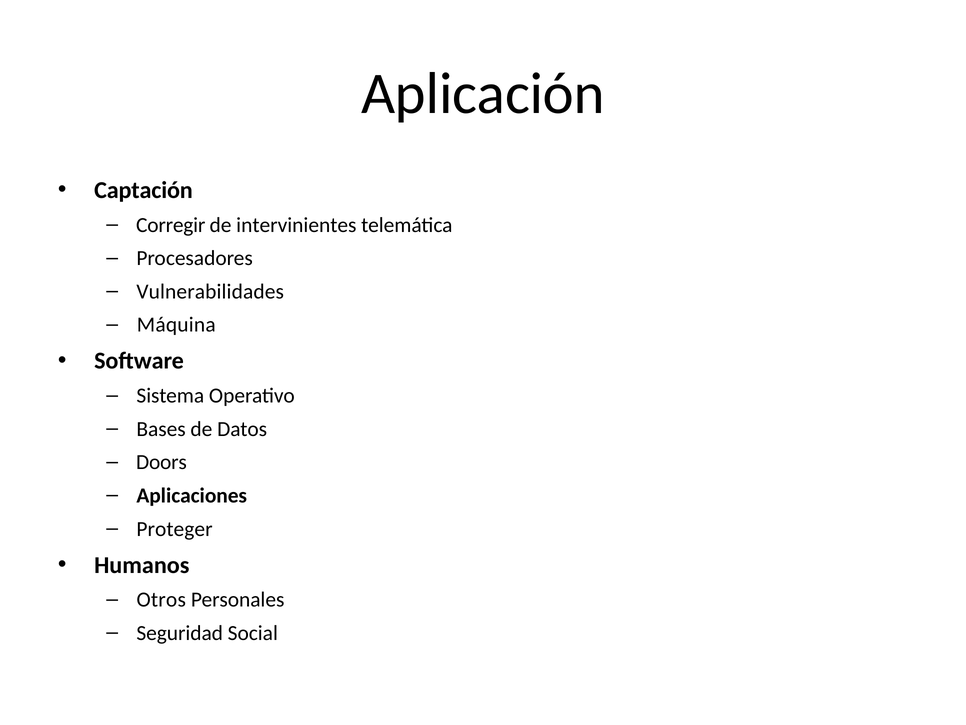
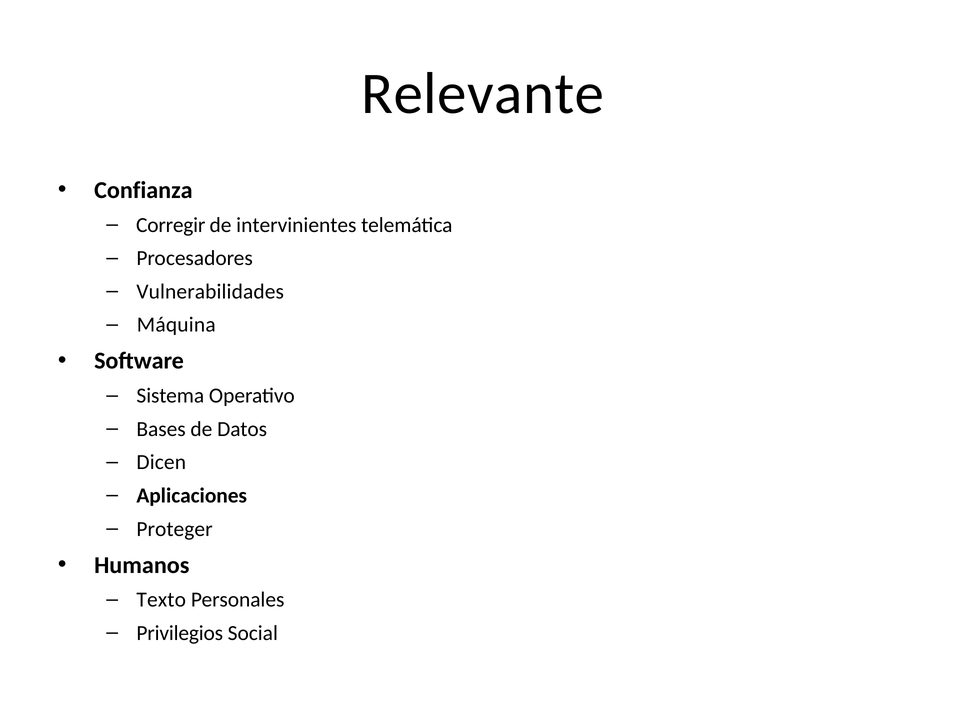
Aplicación: Aplicación -> Relevante
Captación: Captación -> Confianza
Doors: Doors -> Dicen
Otros: Otros -> Texto
Seguridad: Seguridad -> Privilegios
